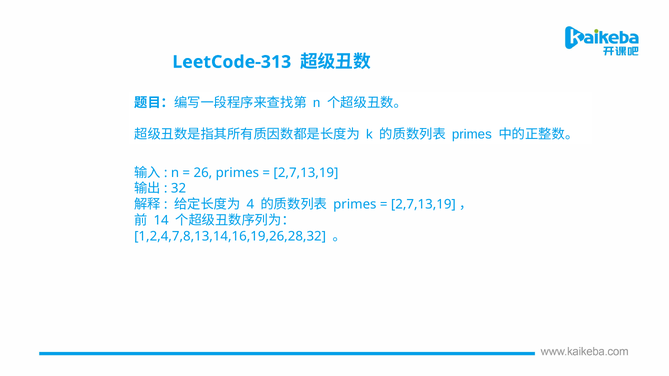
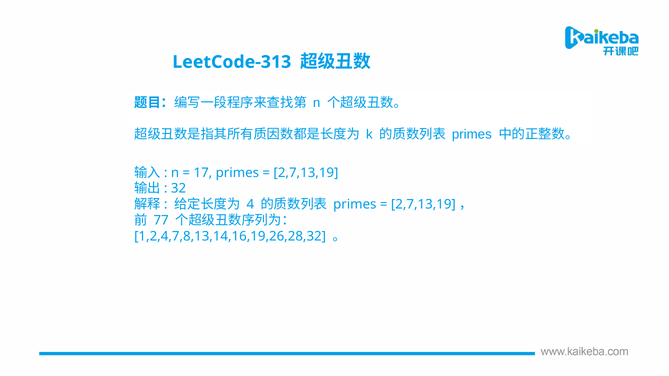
26: 26 -> 17
14: 14 -> 77
